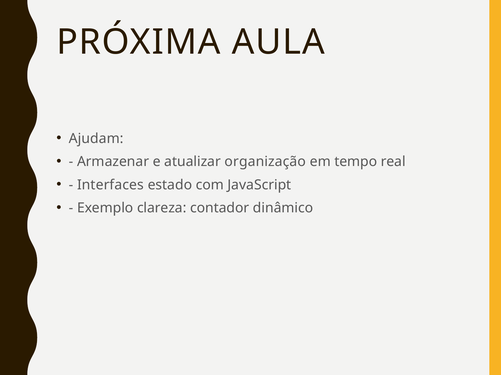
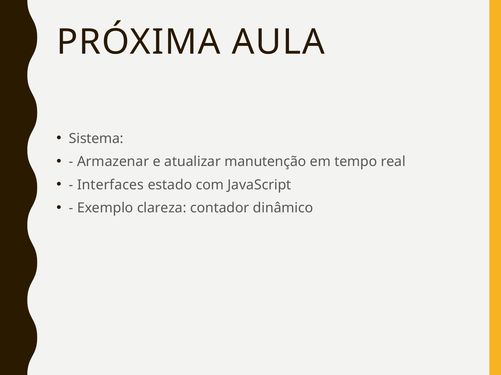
Ajudam: Ajudam -> Sistema
organização: organização -> manutenção
